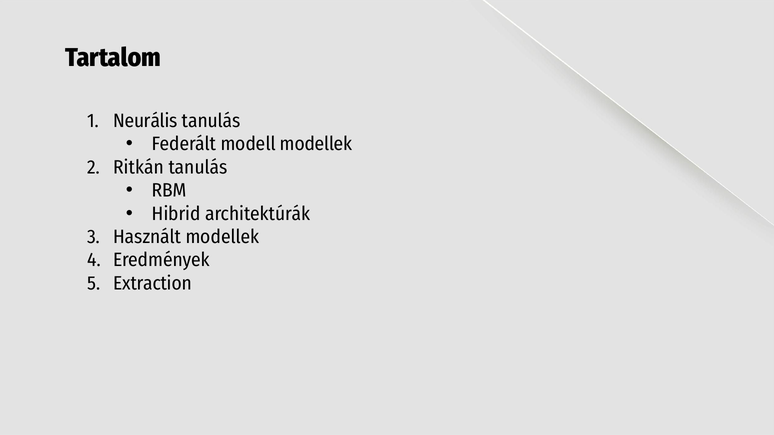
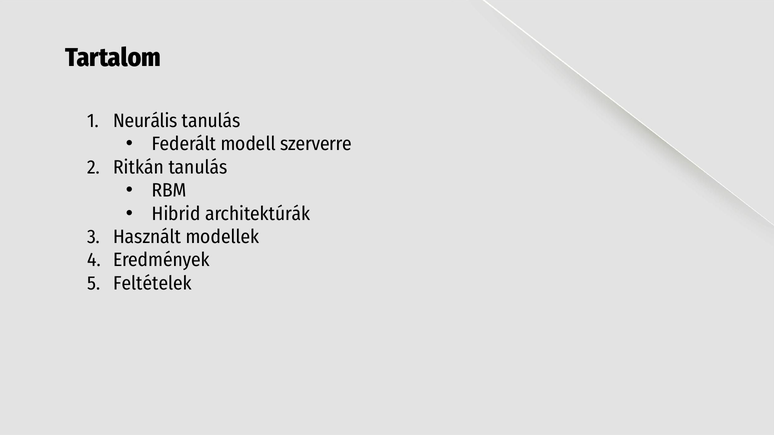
modell modellek: modellek -> szerverre
Extraction: Extraction -> Feltételek
